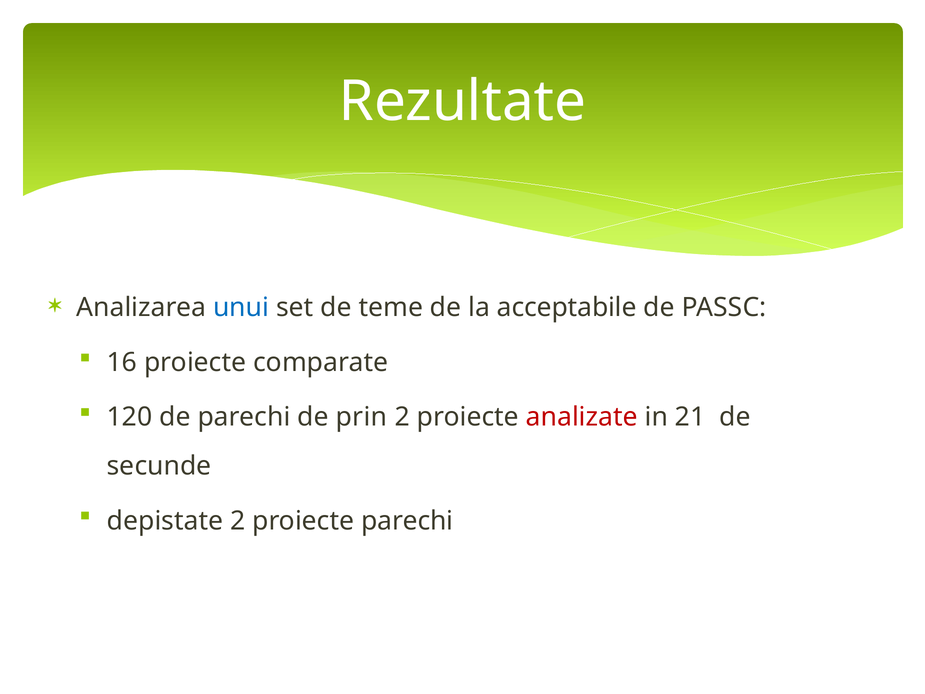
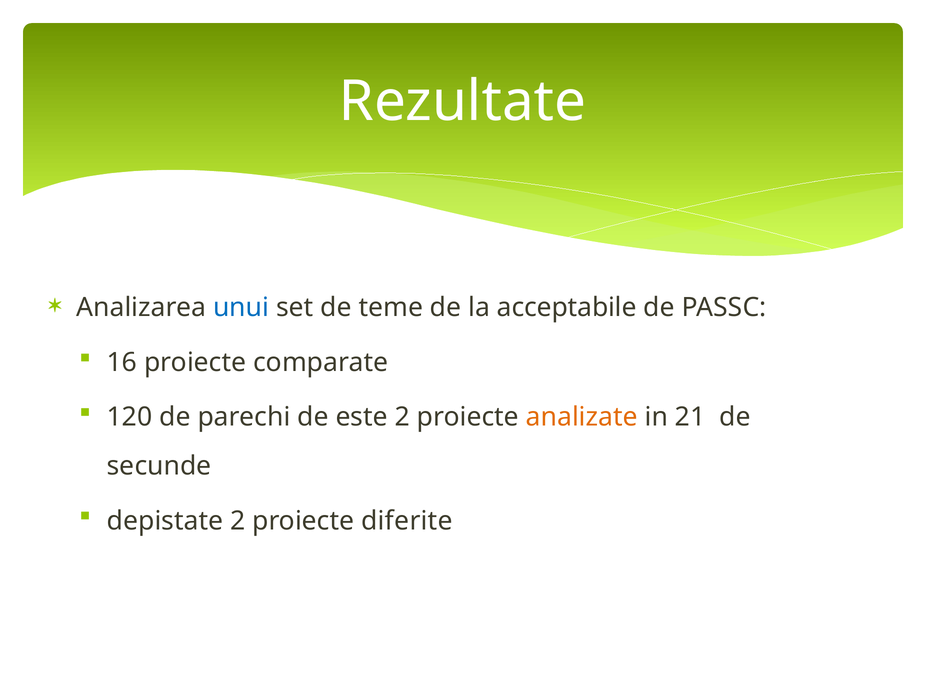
prin: prin -> este
analizate colour: red -> orange
proiecte parechi: parechi -> diferite
